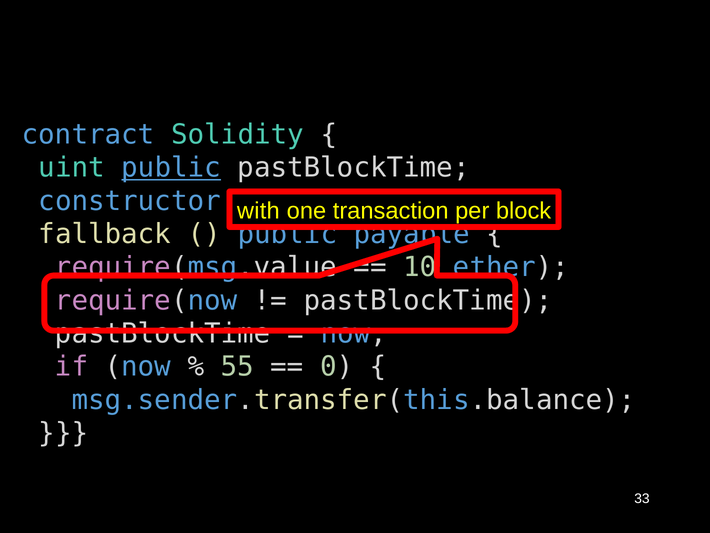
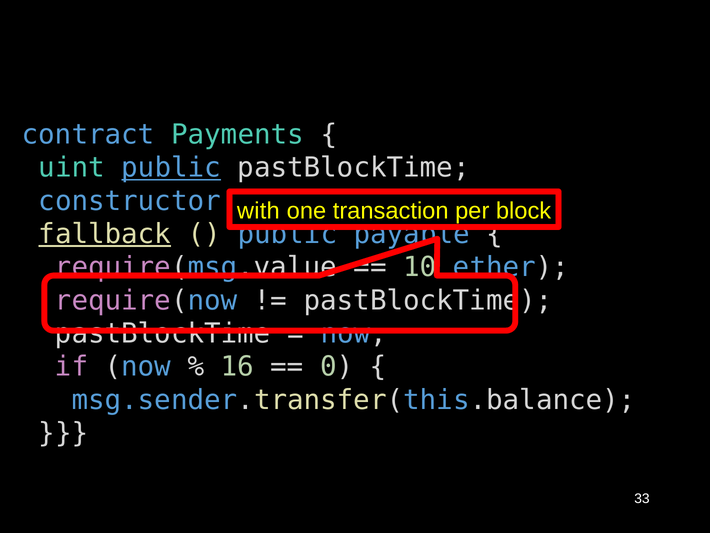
Solidity: Solidity -> Payments
fallback underline: none -> present
55: 55 -> 16
